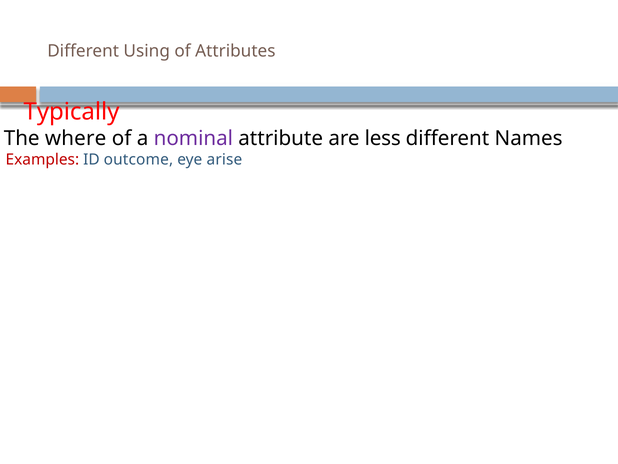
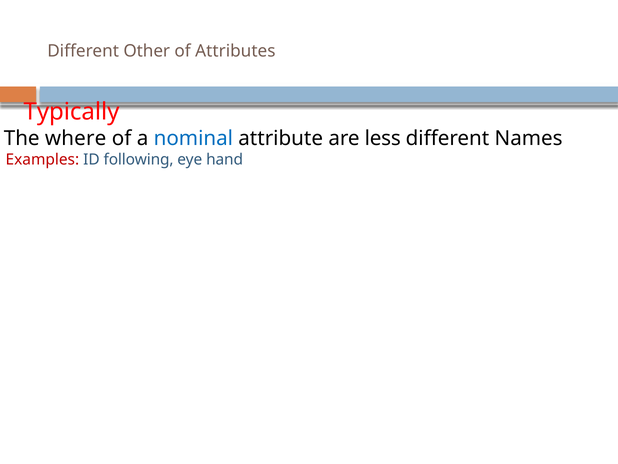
Using: Using -> Other
nominal colour: purple -> blue
outcome: outcome -> following
arise: arise -> hand
